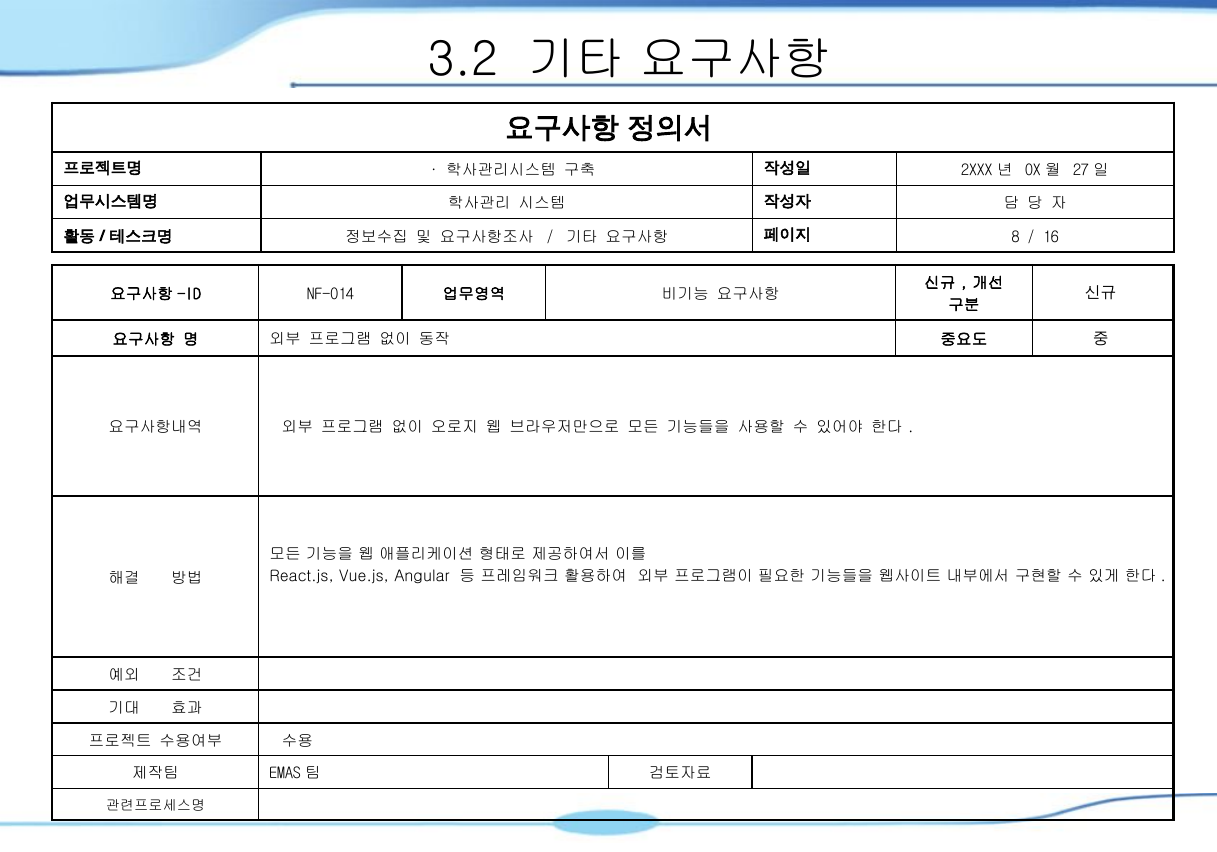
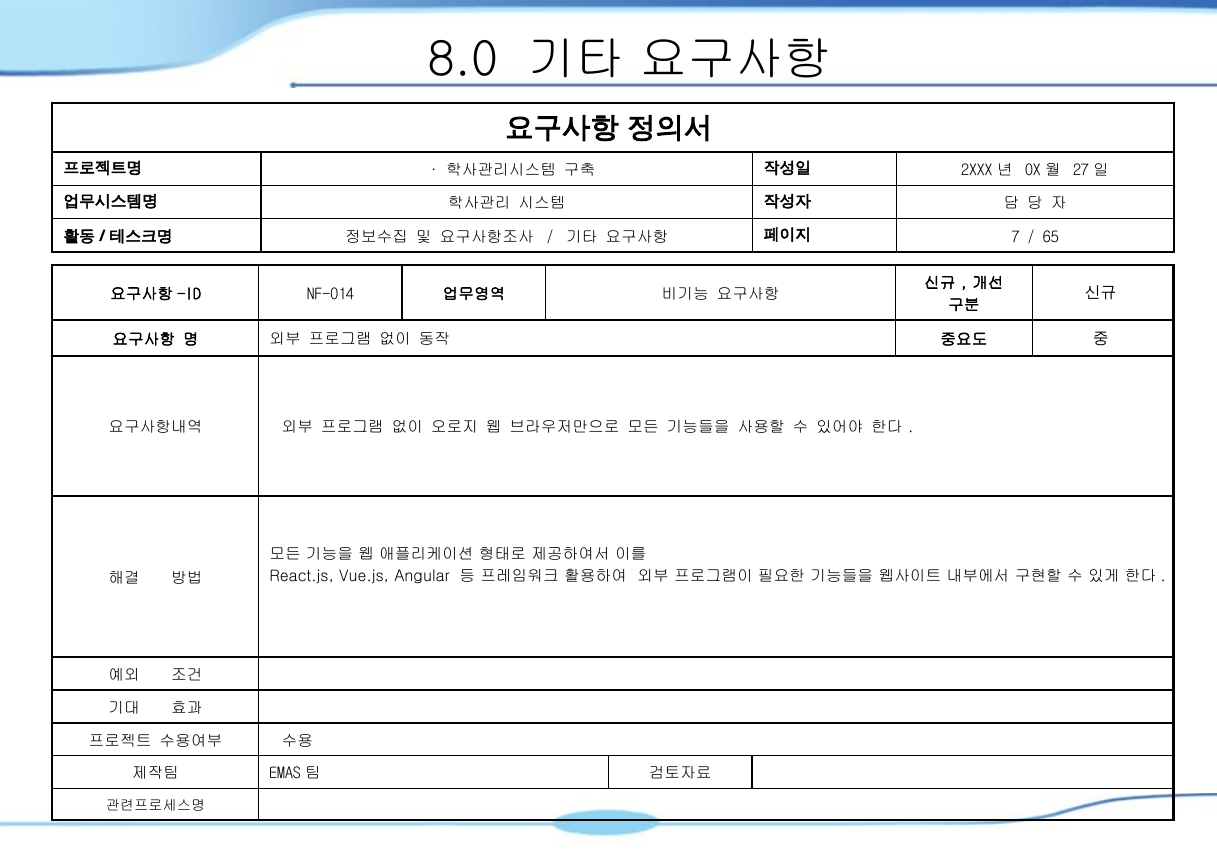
3.2: 3.2 -> 8.0
8: 8 -> 7
16: 16 -> 65
